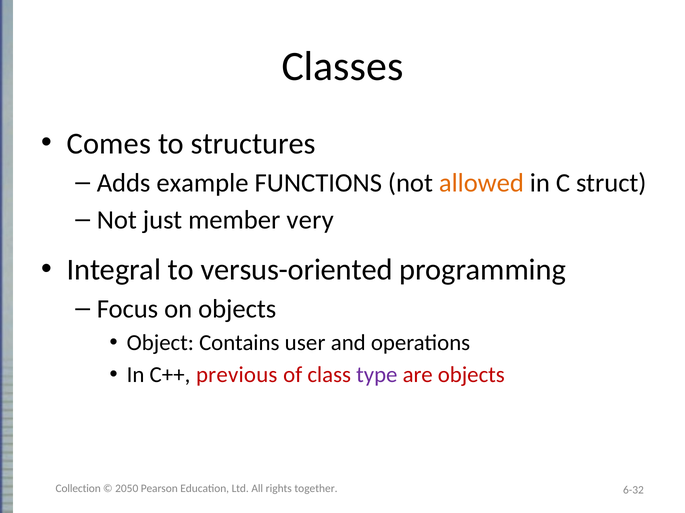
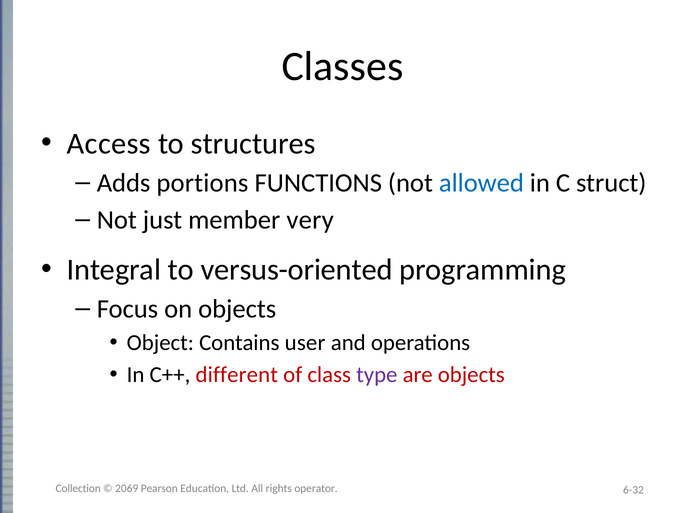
Comes: Comes -> Access
example: example -> portions
allowed colour: orange -> blue
previous: previous -> different
2050: 2050 -> 2069
together: together -> operator
